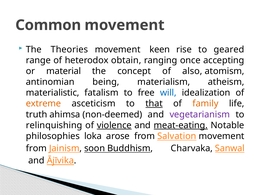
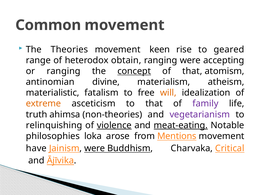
ranging once: once -> were
or material: material -> ranging
concept underline: none -> present
of also: also -> that
being: being -> divine
will colour: blue -> orange
that at (154, 104) underline: present -> none
family colour: orange -> purple
non-deemed: non-deemed -> non-theories
Salvation: Salvation -> Mentions
from at (36, 148): from -> have
Jainism soon: soon -> were
Sanwal: Sanwal -> Critical
